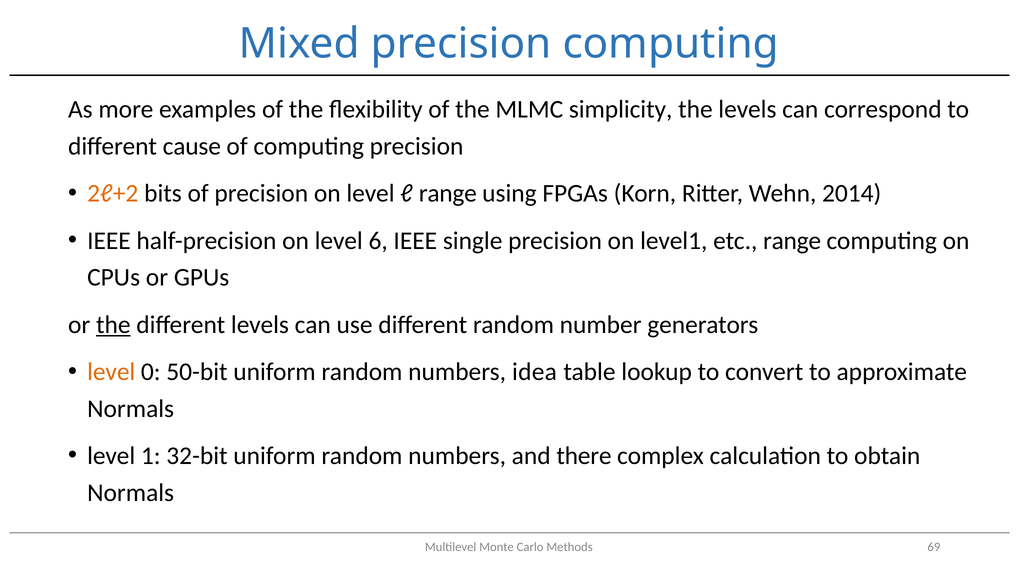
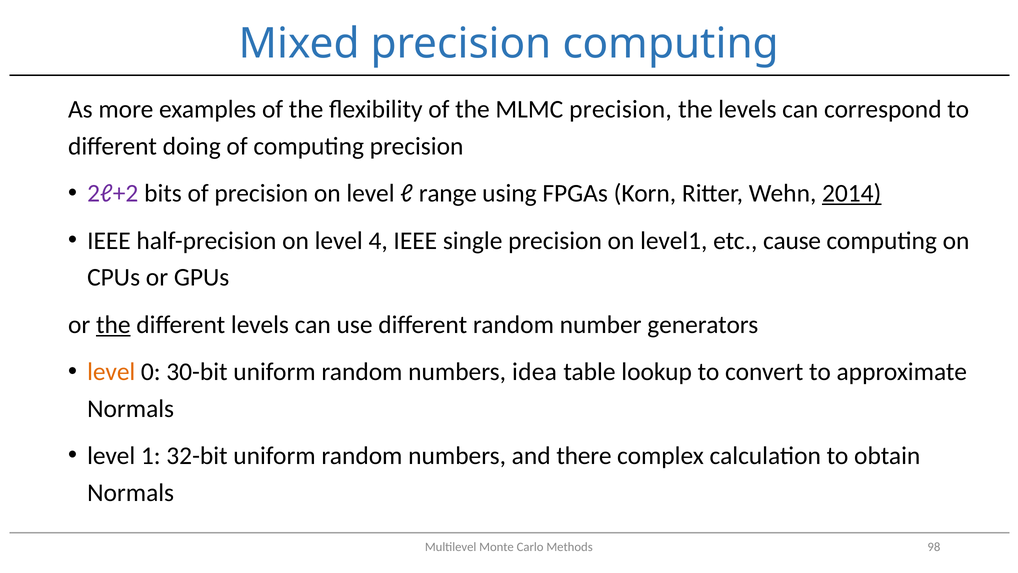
MLMC simplicity: simplicity -> precision
cause: cause -> doing
2ℓ+2 colour: orange -> purple
2014 underline: none -> present
6: 6 -> 4
etc range: range -> cause
50-bit: 50-bit -> 30-bit
69: 69 -> 98
